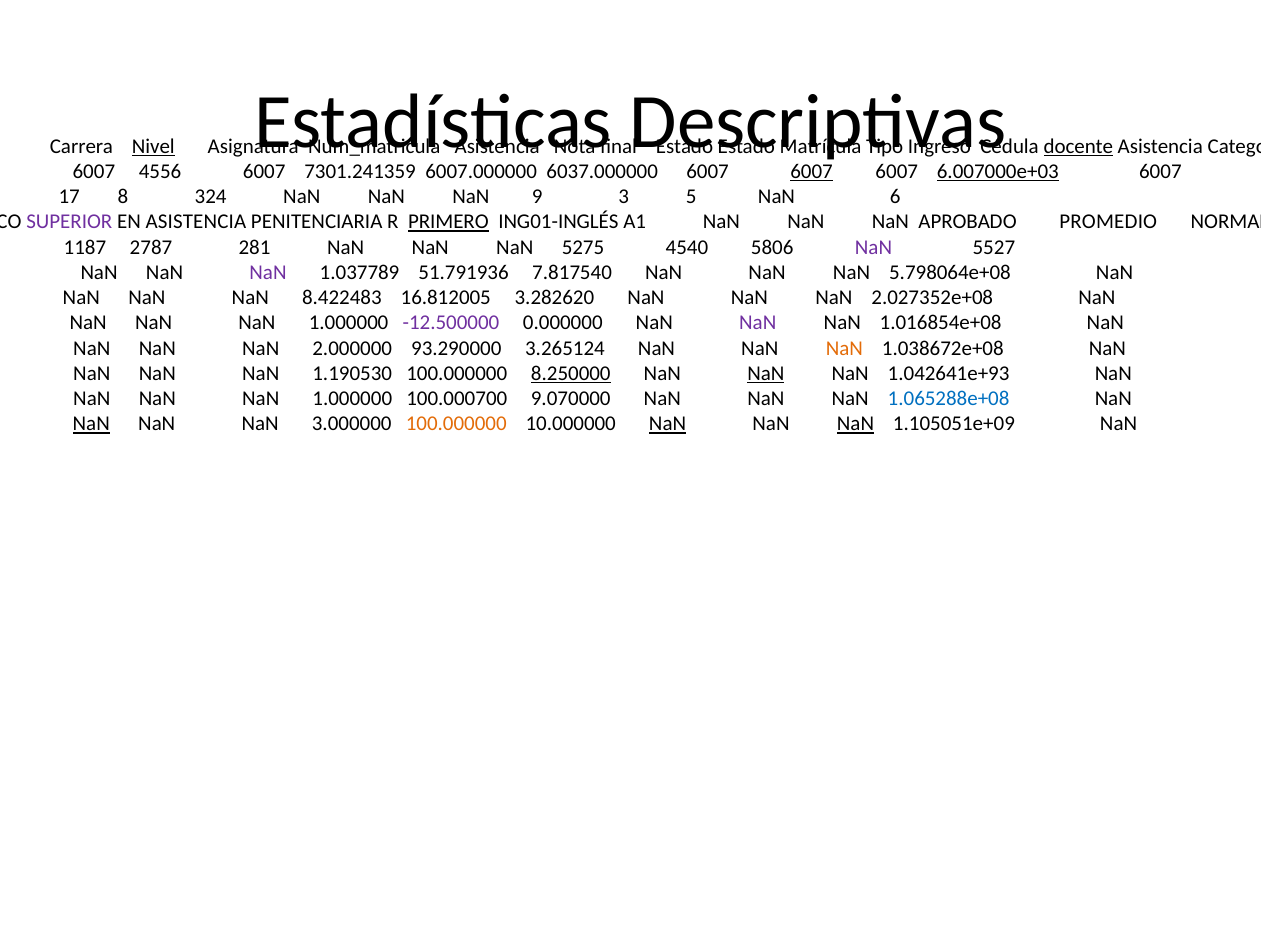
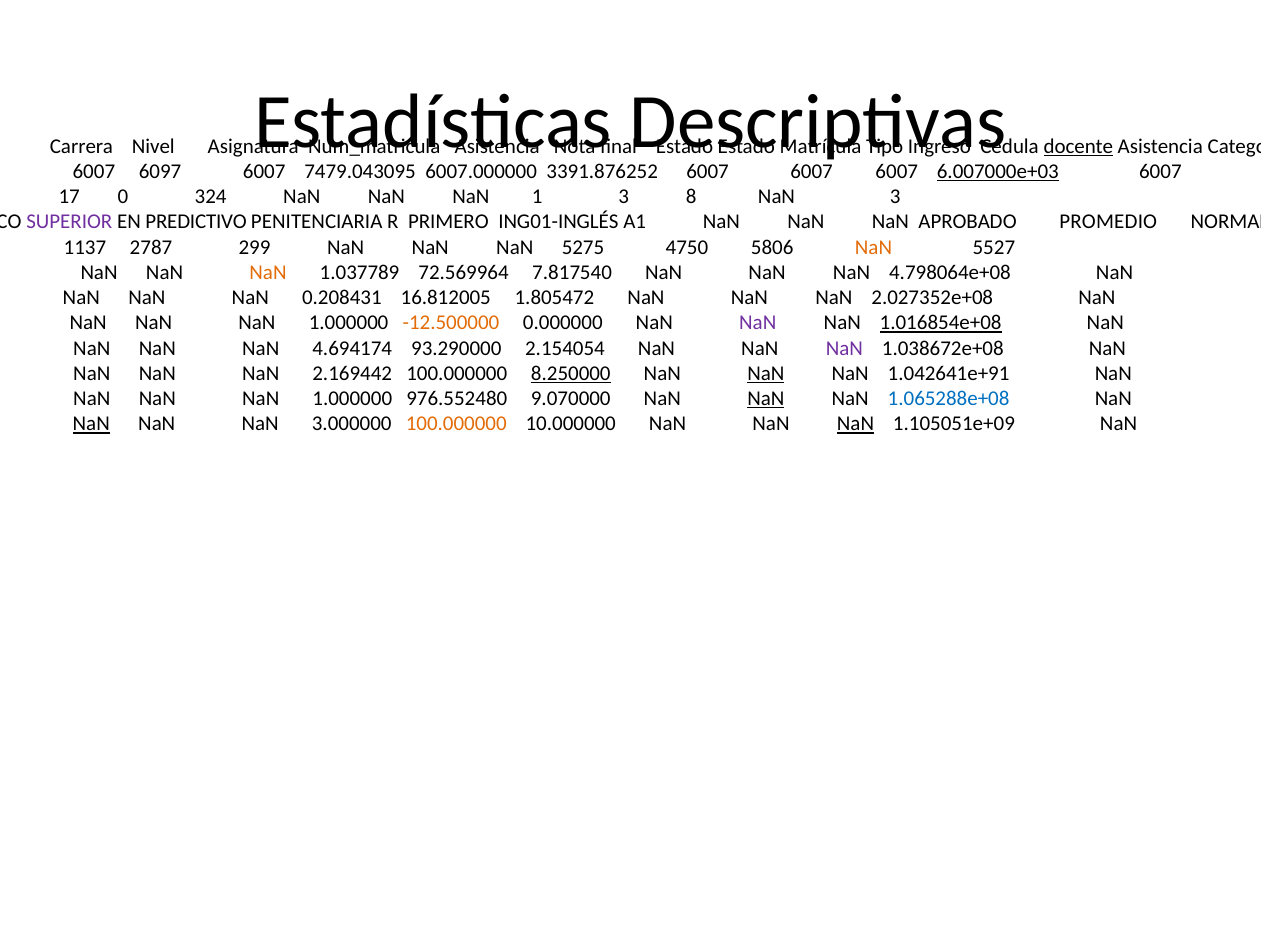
Nivel underline: present -> none
4556: 4556 -> 6097
7301.241359: 7301.241359 -> 7479.043095
6037.000000: 6037.000000 -> 3391.876252
6007 at (812, 172) underline: present -> none
8: 8 -> 0
NaN 9: 9 -> 1
3 5: 5 -> 8
NaN 6: 6 -> 3
EN ASISTENCIA: ASISTENCIA -> PREDICTIVO
PRIMERO underline: present -> none
1187: 1187 -> 1137
281: 281 -> 299
4540: 4540 -> 4750
NaN at (874, 247) colour: purple -> orange
NaN at (268, 272) colour: purple -> orange
51.791936: 51.791936 -> 72.569964
5.798064e+08: 5.798064e+08 -> 4.798064e+08
8.422483: 8.422483 -> 0.208431
3.282620: 3.282620 -> 1.805472
-12.500000 colour: purple -> orange
1.016854e+08 underline: none -> present
2.000000: 2.000000 -> 4.694174
3.265124: 3.265124 -> 2.154054
NaN at (844, 348) colour: orange -> purple
1.190530: 1.190530 -> 2.169442
1.042641e+93: 1.042641e+93 -> 1.042641e+91
100.000700: 100.000700 -> 976.552480
NaN at (766, 399) underline: none -> present
NaN at (668, 424) underline: present -> none
